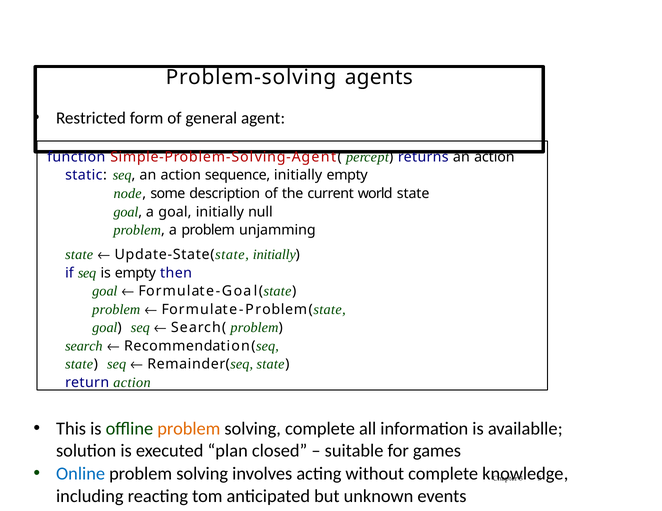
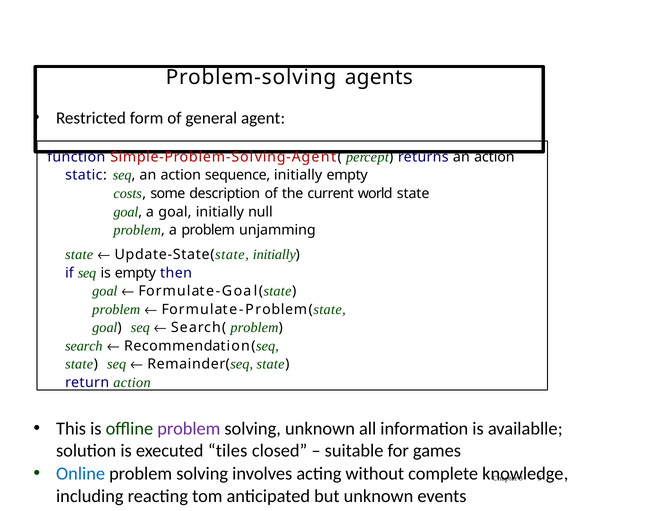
node: node -> costs
problem at (189, 429) colour: orange -> purple
solving complete: complete -> unknown
plan: plan -> tiles
